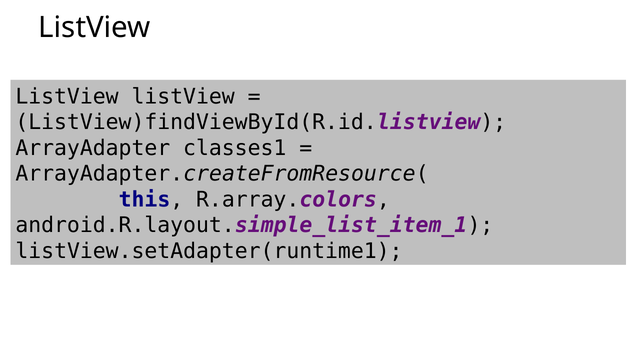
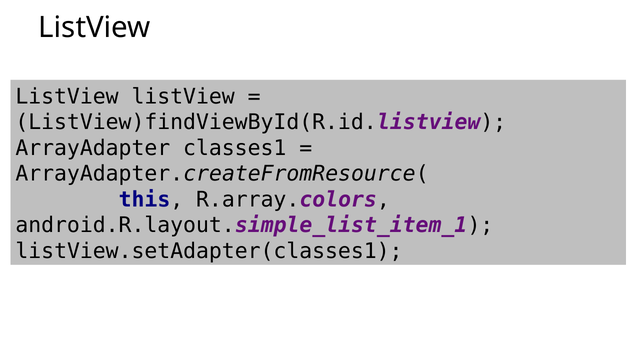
listView.setAdapter(runtime1: listView.setAdapter(runtime1 -> listView.setAdapter(classes1
